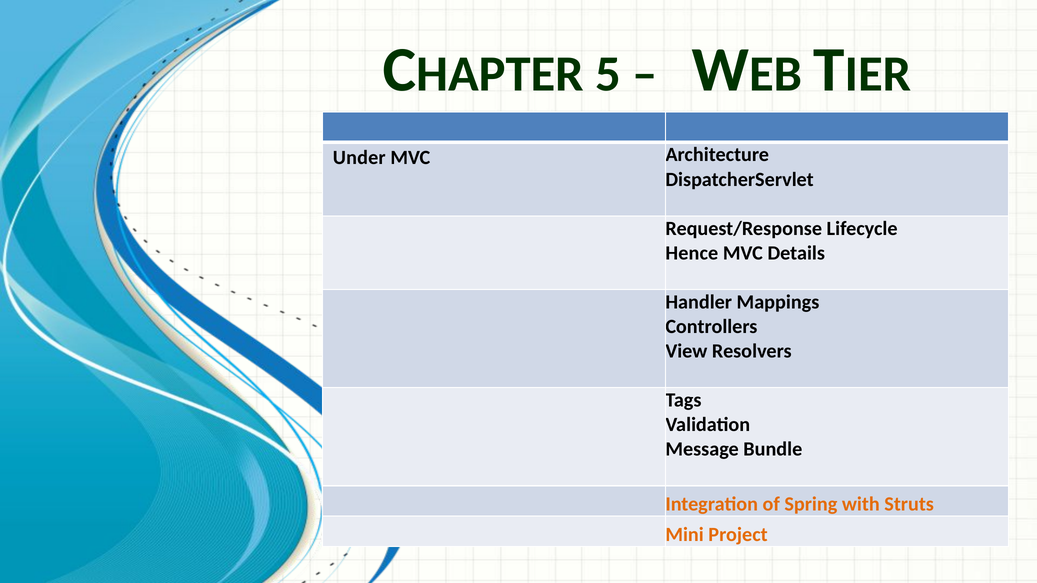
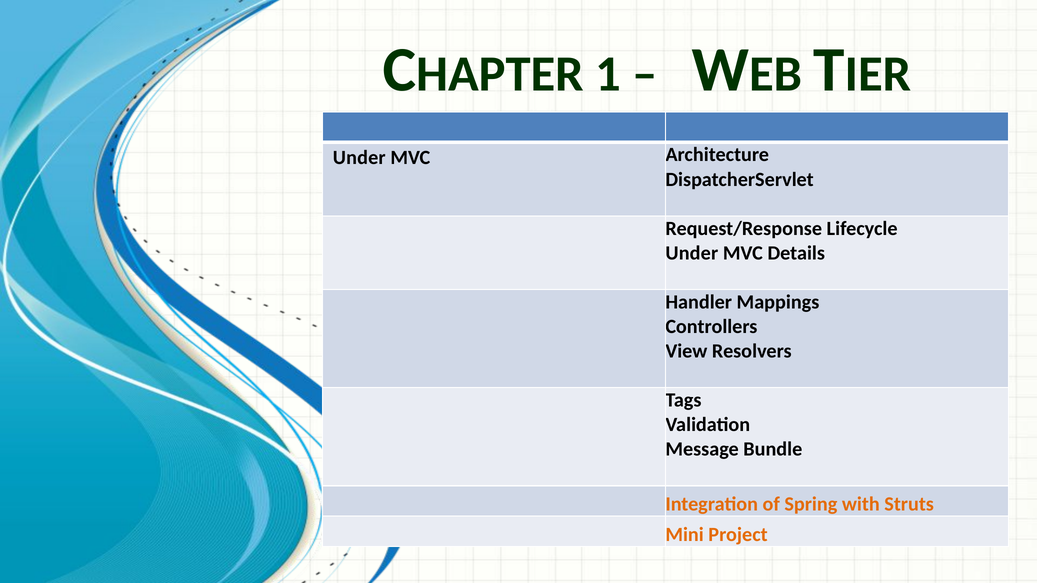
5: 5 -> 1
Hence at (692, 253): Hence -> Under
